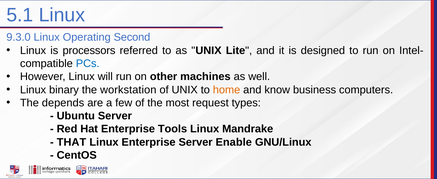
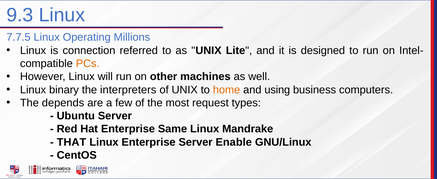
5.1: 5.1 -> 9.3
9.3.0: 9.3.0 -> 7.7.5
Second: Second -> Millions
processors: processors -> connection
PCs colour: blue -> orange
workstation: workstation -> interpreters
know: know -> using
Tools: Tools -> Same
